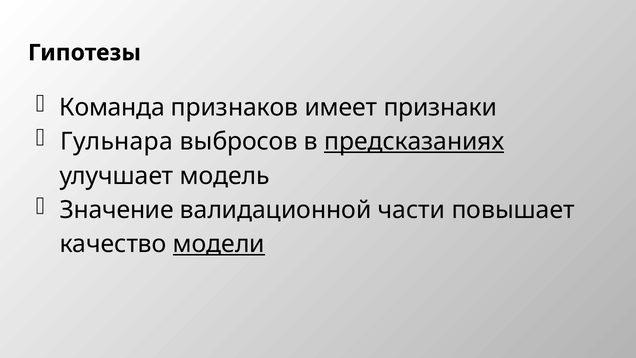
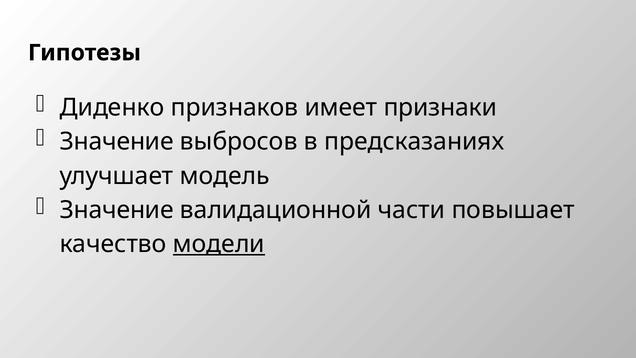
Команда: Команда -> Диденко
Гульнара at (117, 142): Гульнара -> Значение
предсказаниях underline: present -> none
